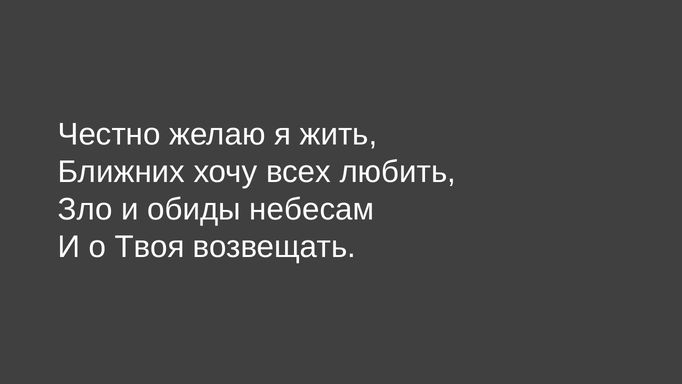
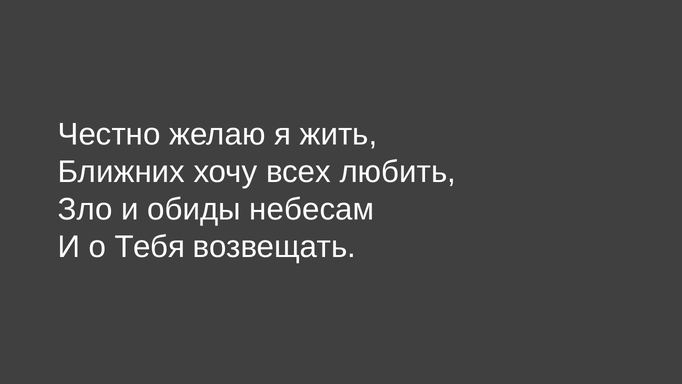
Твоя: Твоя -> Тебя
